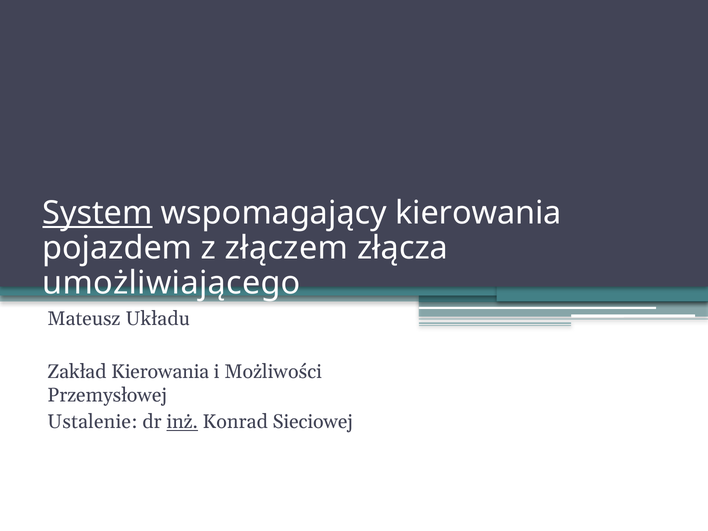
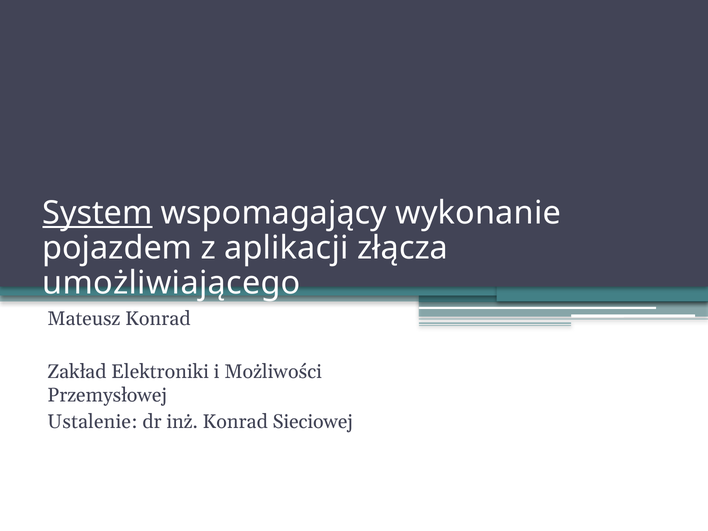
wspomagający kierowania: kierowania -> wykonanie
złączem: złączem -> aplikacji
Mateusz Układu: Układu -> Konrad
Zakład Kierowania: Kierowania -> Elektroniki
inż underline: present -> none
